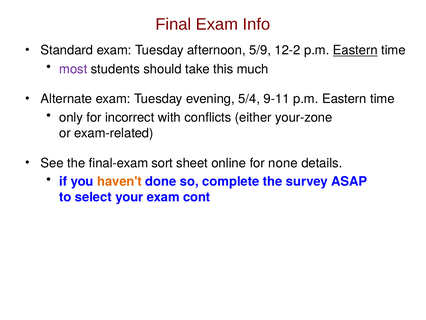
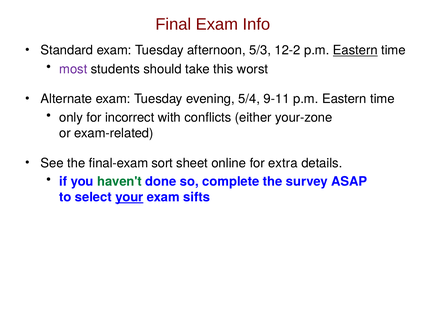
5/9: 5/9 -> 5/3
much: much -> worst
none: none -> extra
haven't colour: orange -> green
your underline: none -> present
cont: cont -> sifts
